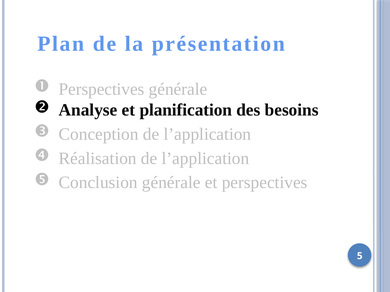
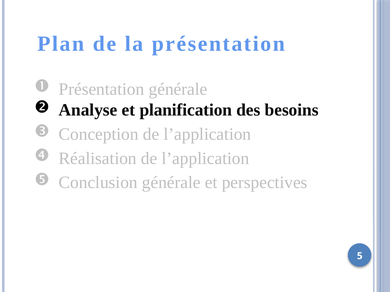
Perspectives at (102, 89): Perspectives -> Présentation
